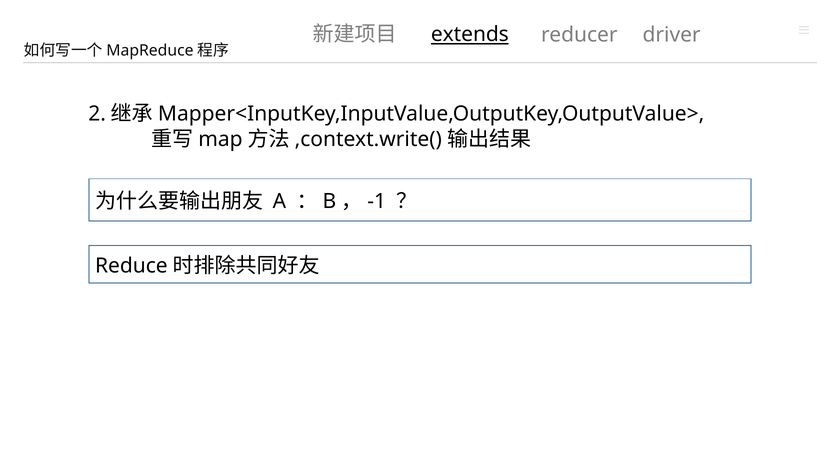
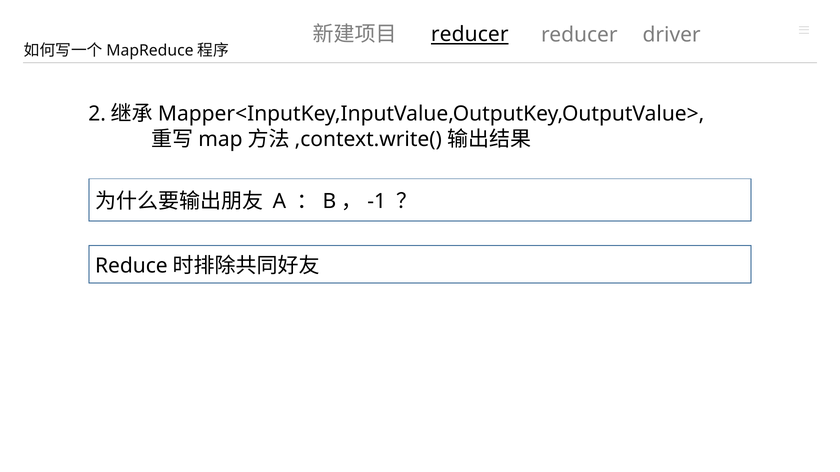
extends at (470, 34): extends -> reducer
